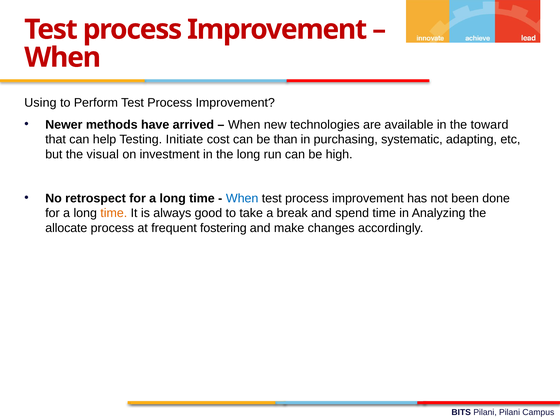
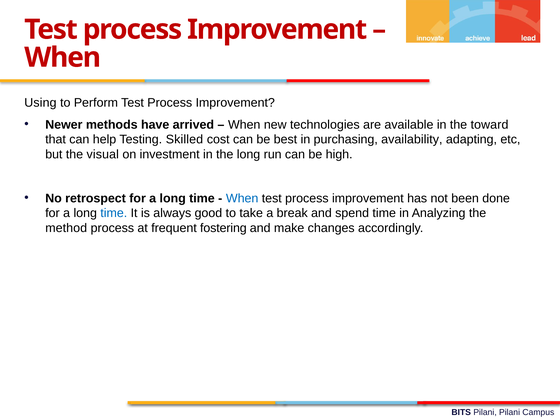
Initiate: Initiate -> Skilled
than: than -> best
systematic: systematic -> availability
time at (114, 213) colour: orange -> blue
allocate: allocate -> method
